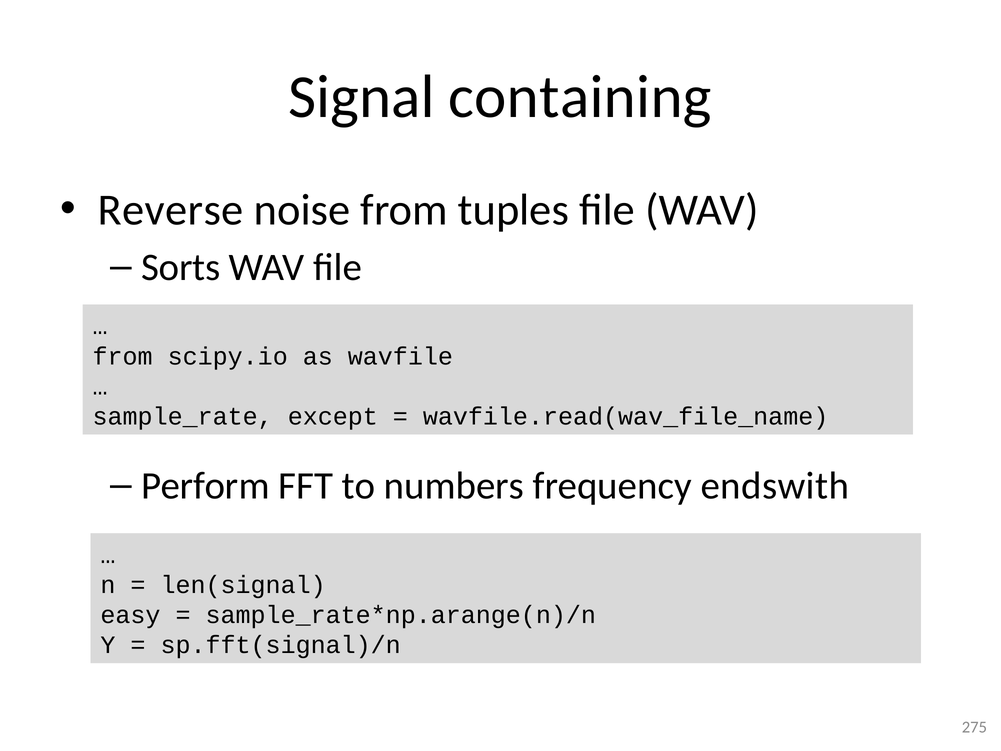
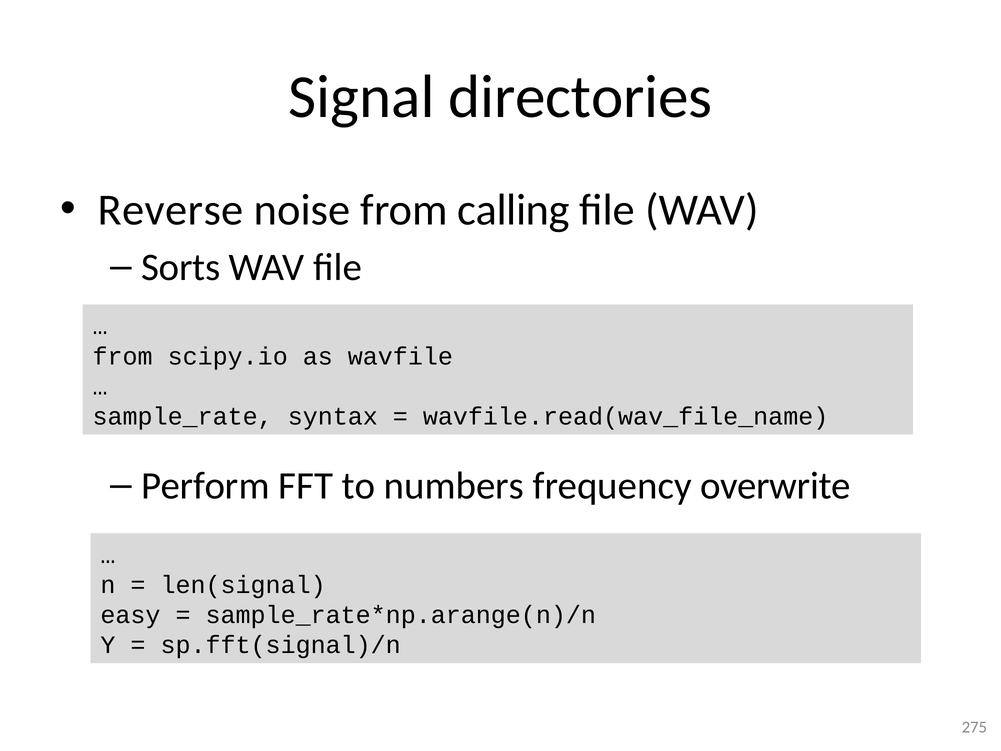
containing: containing -> directories
tuples: tuples -> calling
except: except -> syntax
endswith: endswith -> overwrite
